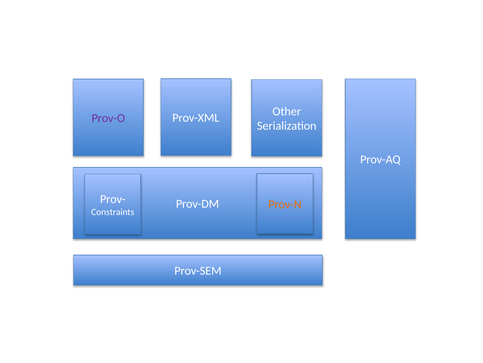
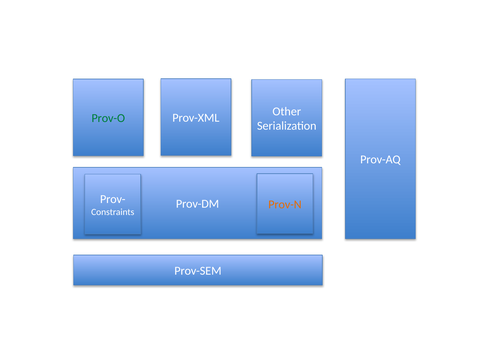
Prov-O colour: purple -> green
